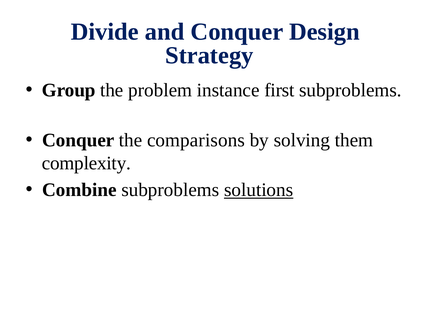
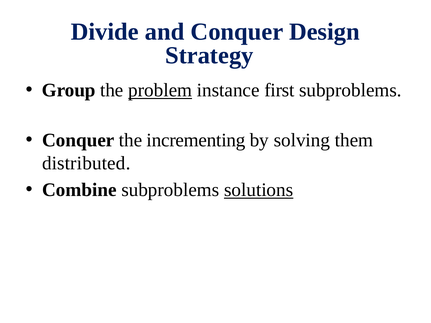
problem underline: none -> present
comparisons: comparisons -> incrementing
complexity: complexity -> distributed
